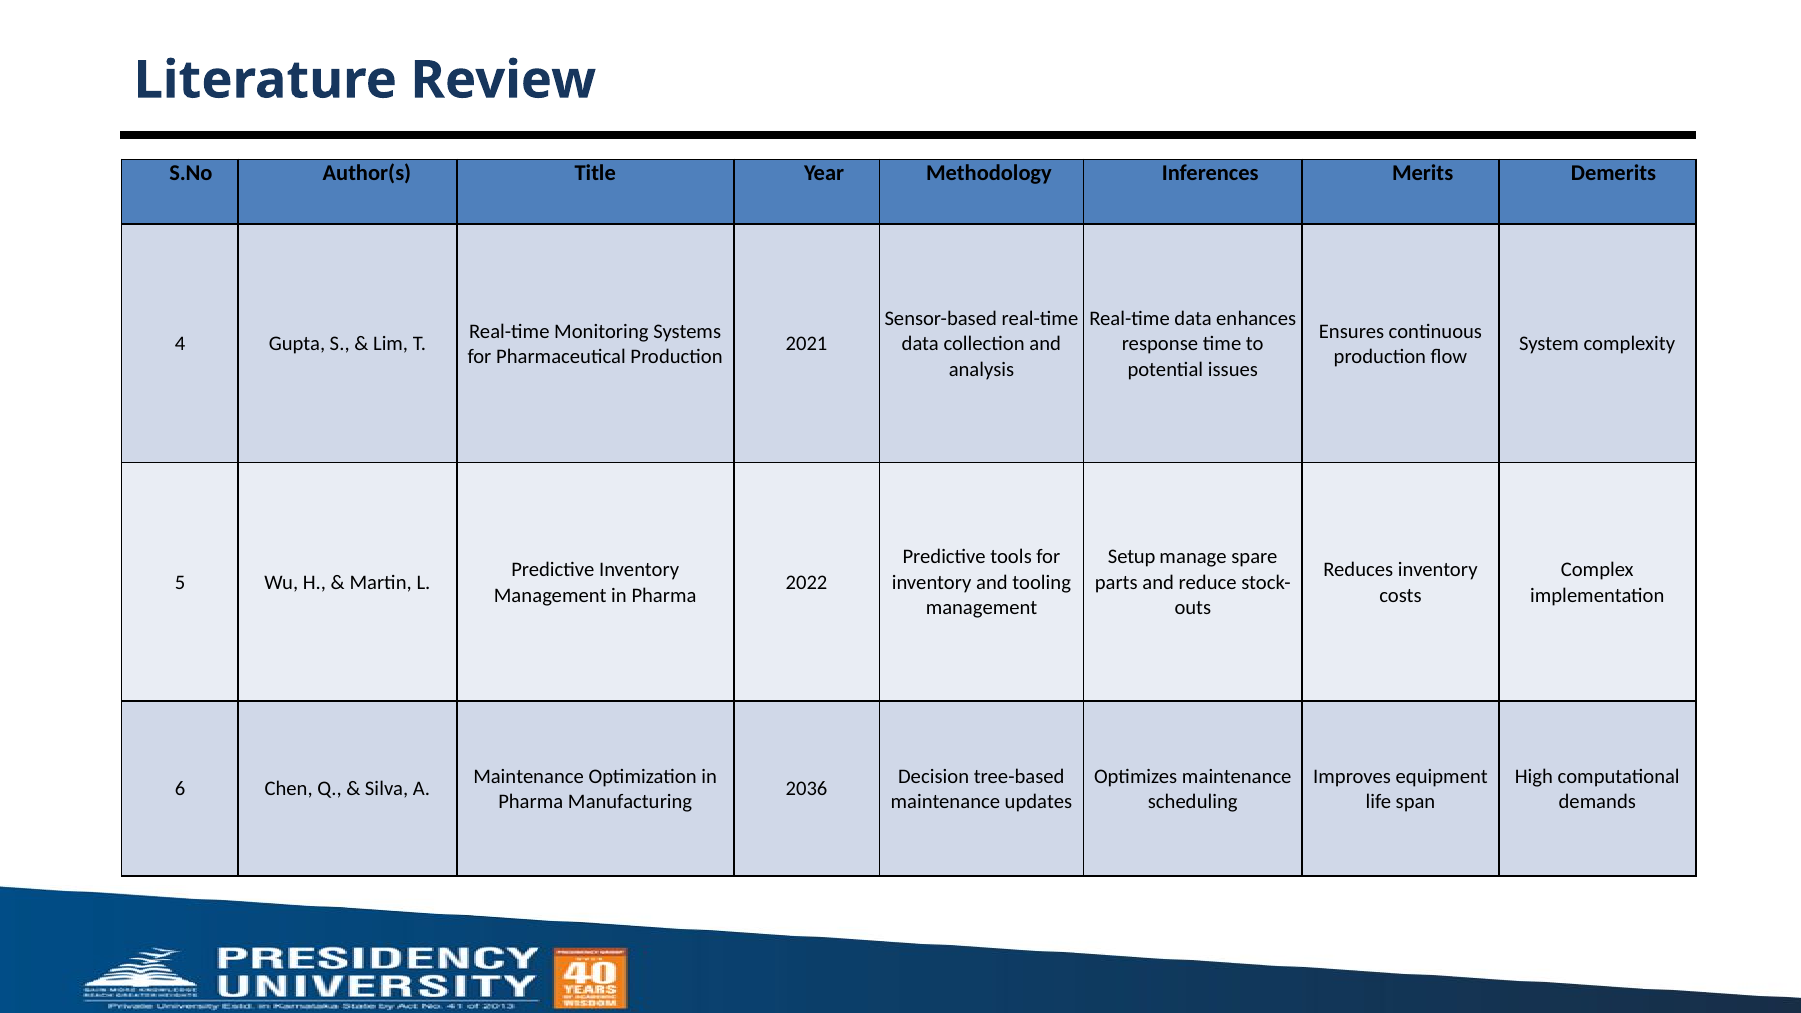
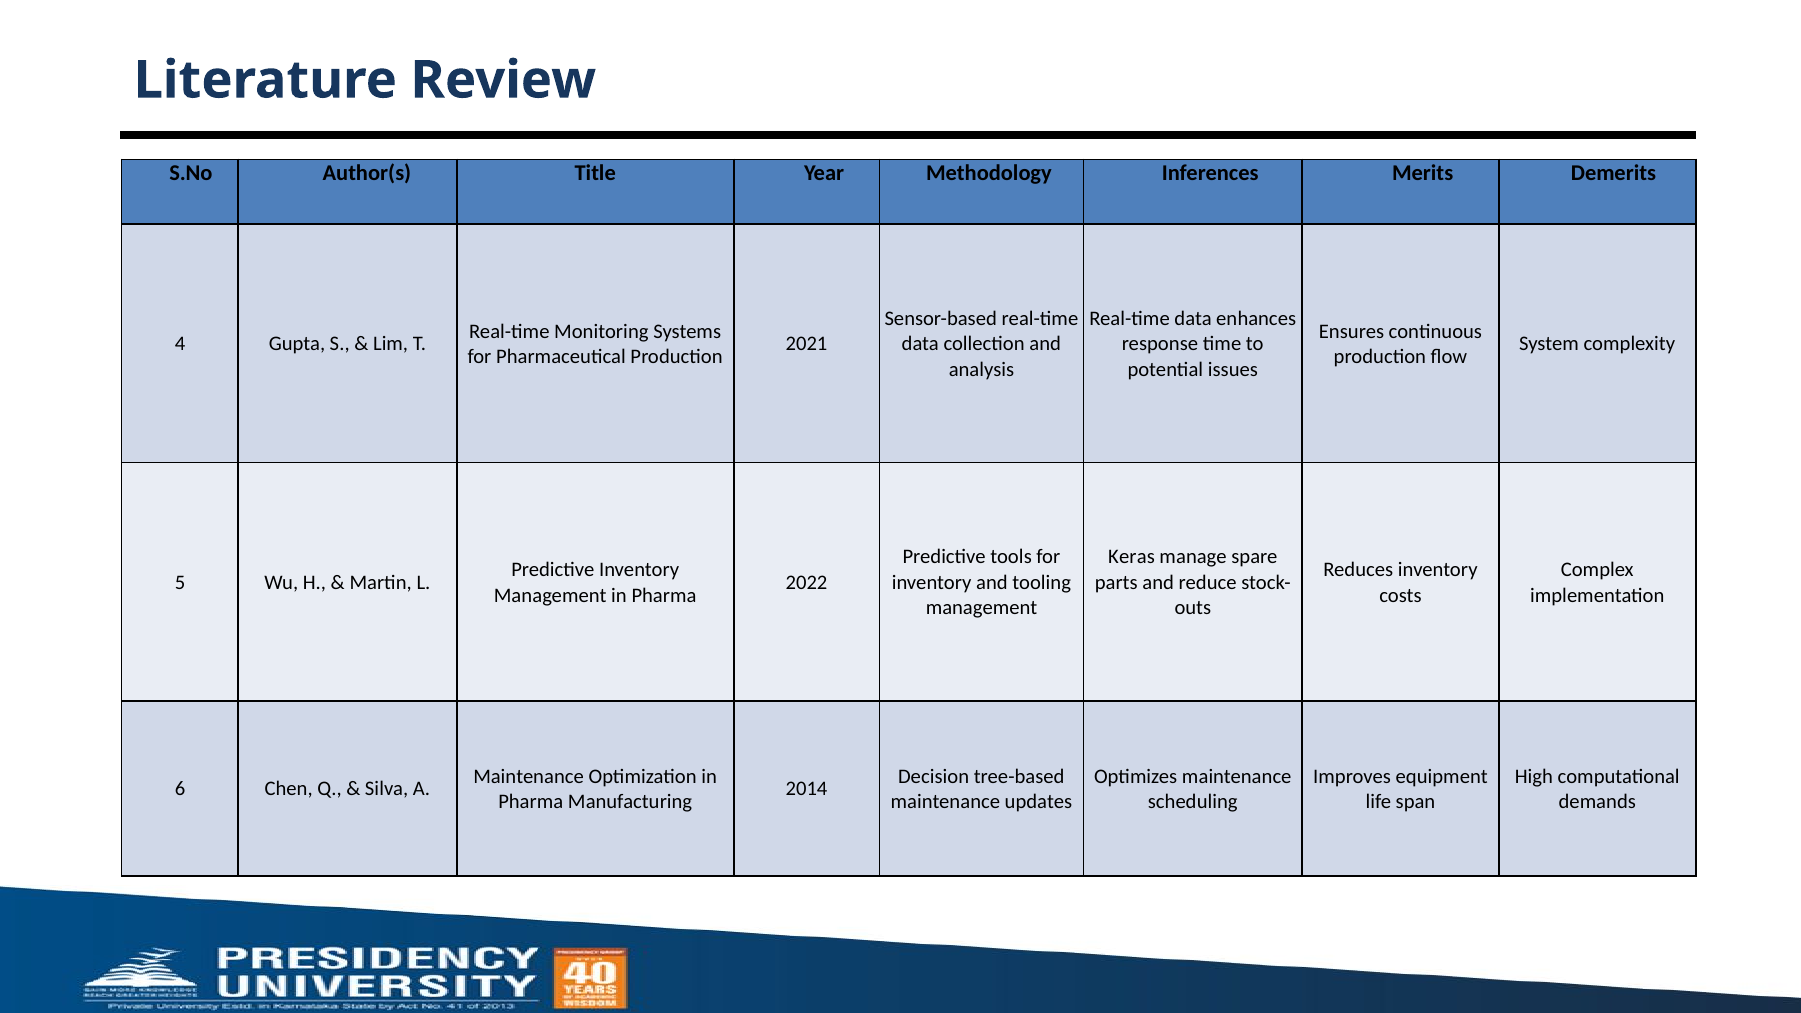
Setup: Setup -> Keras
2036: 2036 -> 2014
